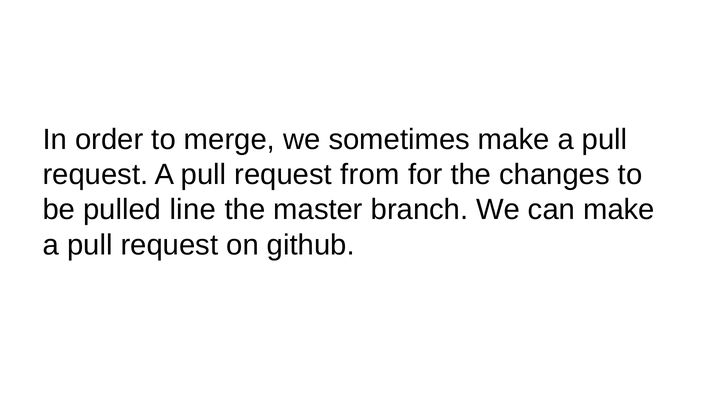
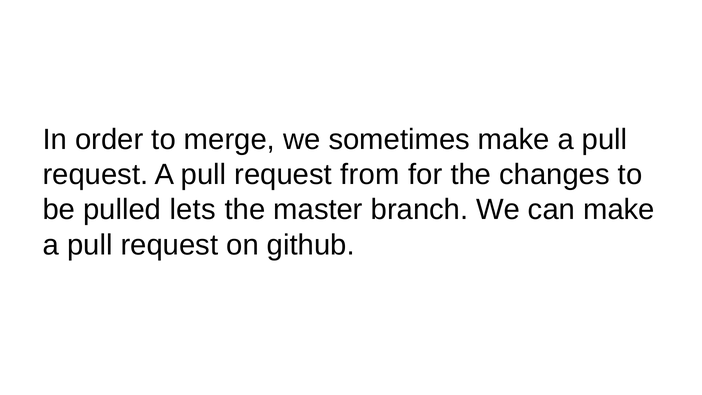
line: line -> lets
